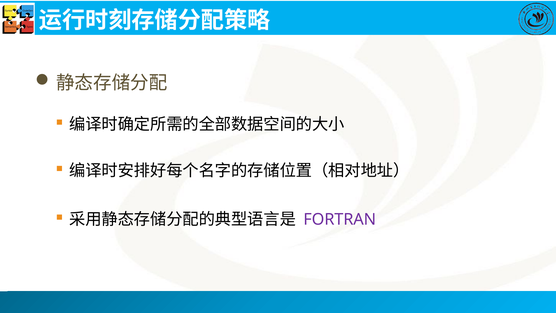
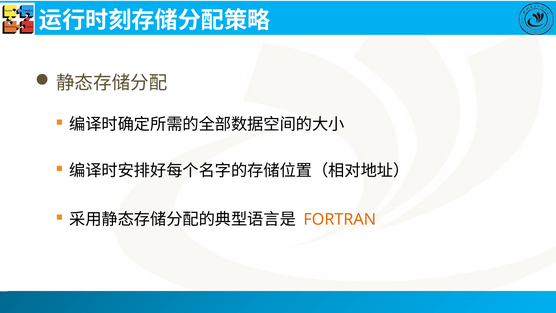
FORTRAN colour: purple -> orange
